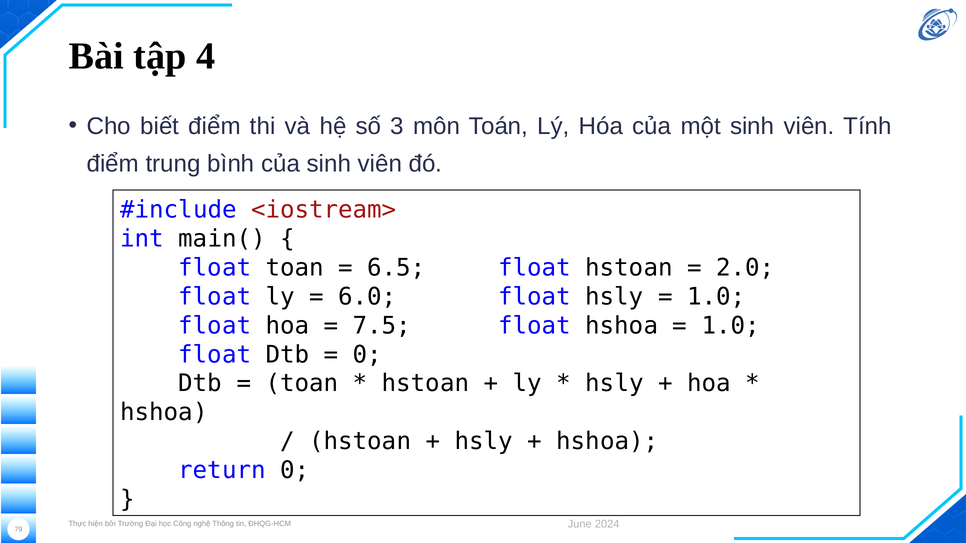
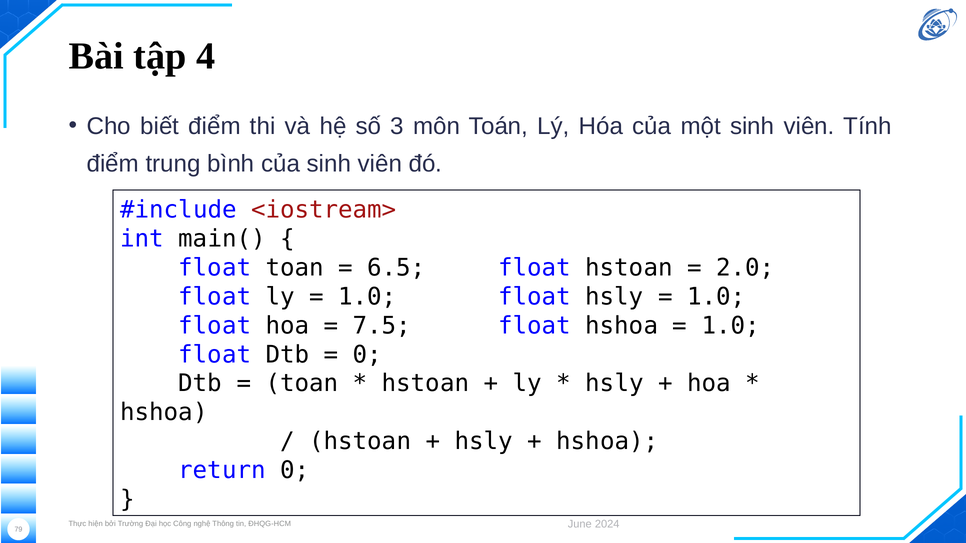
6.0 at (367, 297): 6.0 -> 1.0
